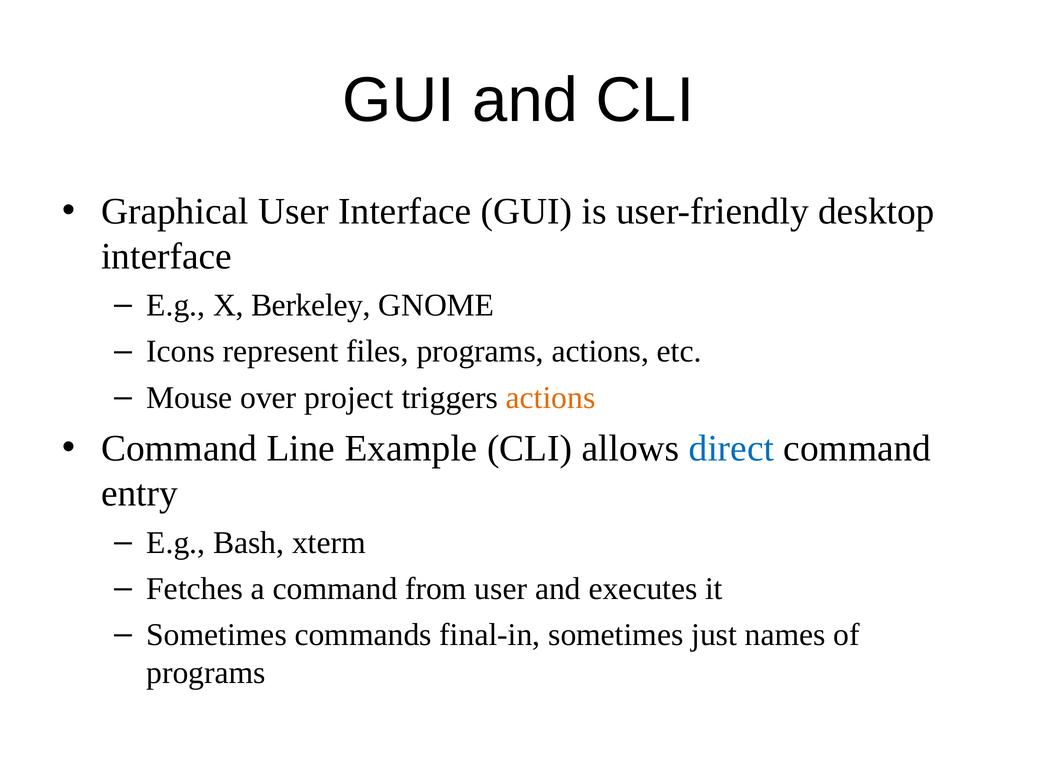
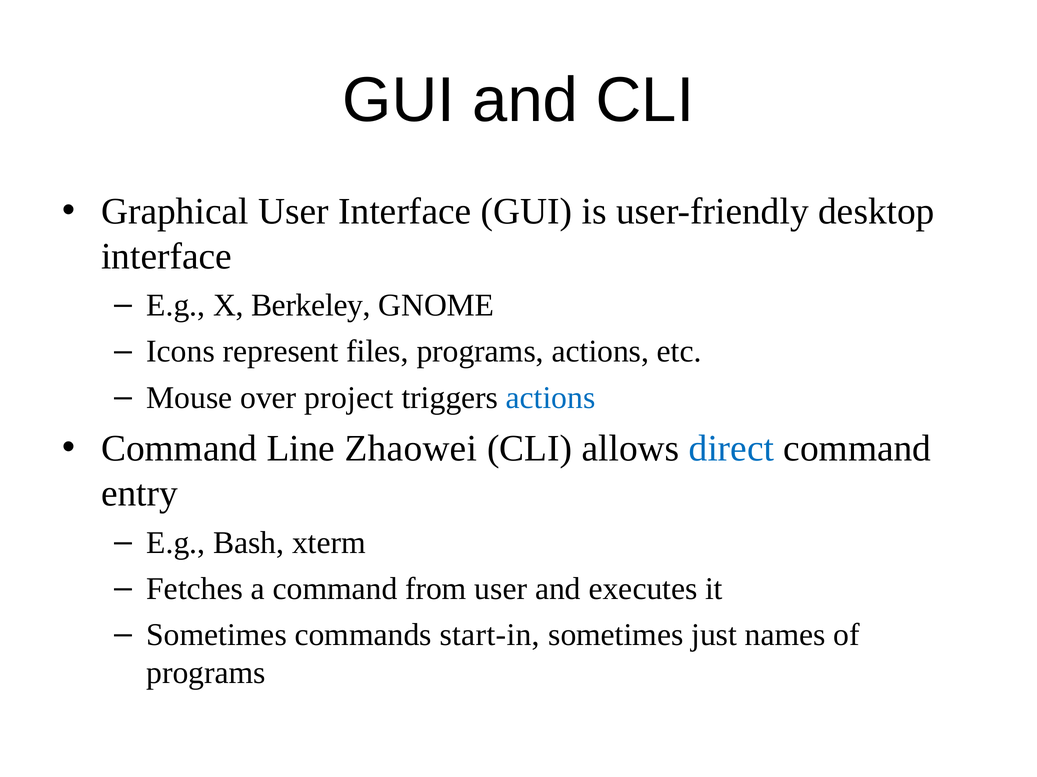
actions at (551, 398) colour: orange -> blue
Example: Example -> Zhaowei
final-in: final-in -> start-in
